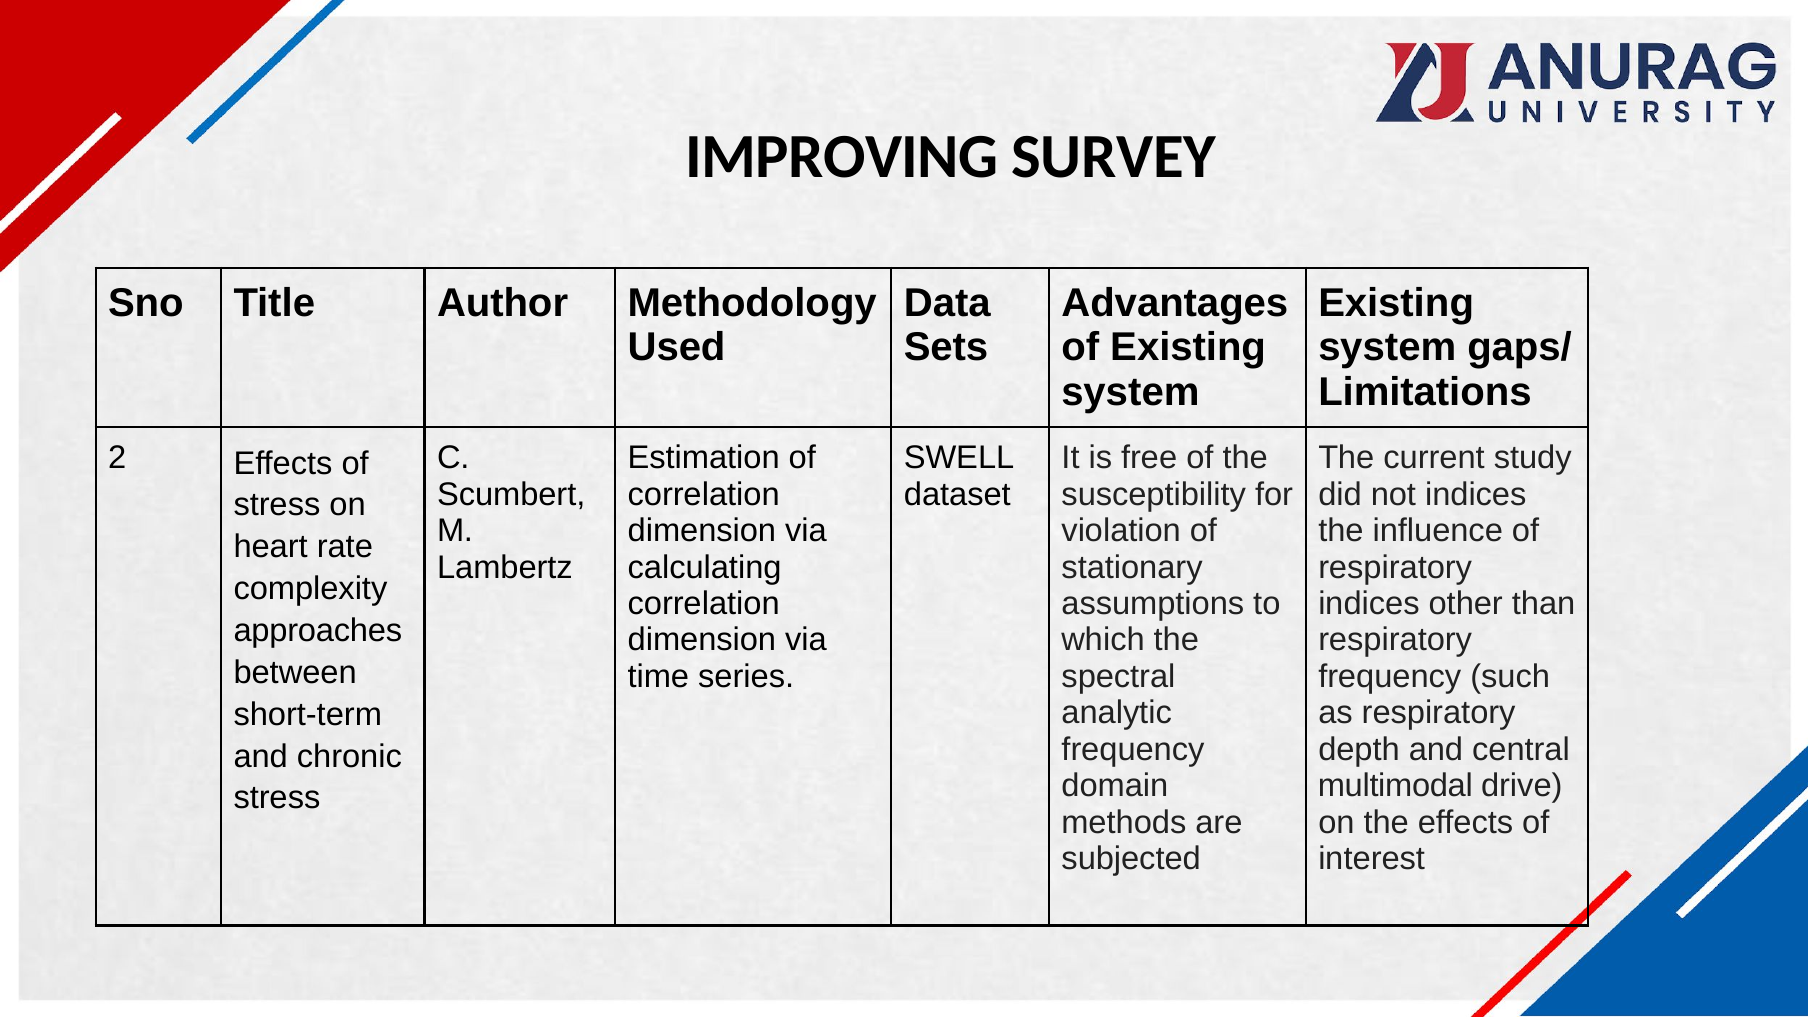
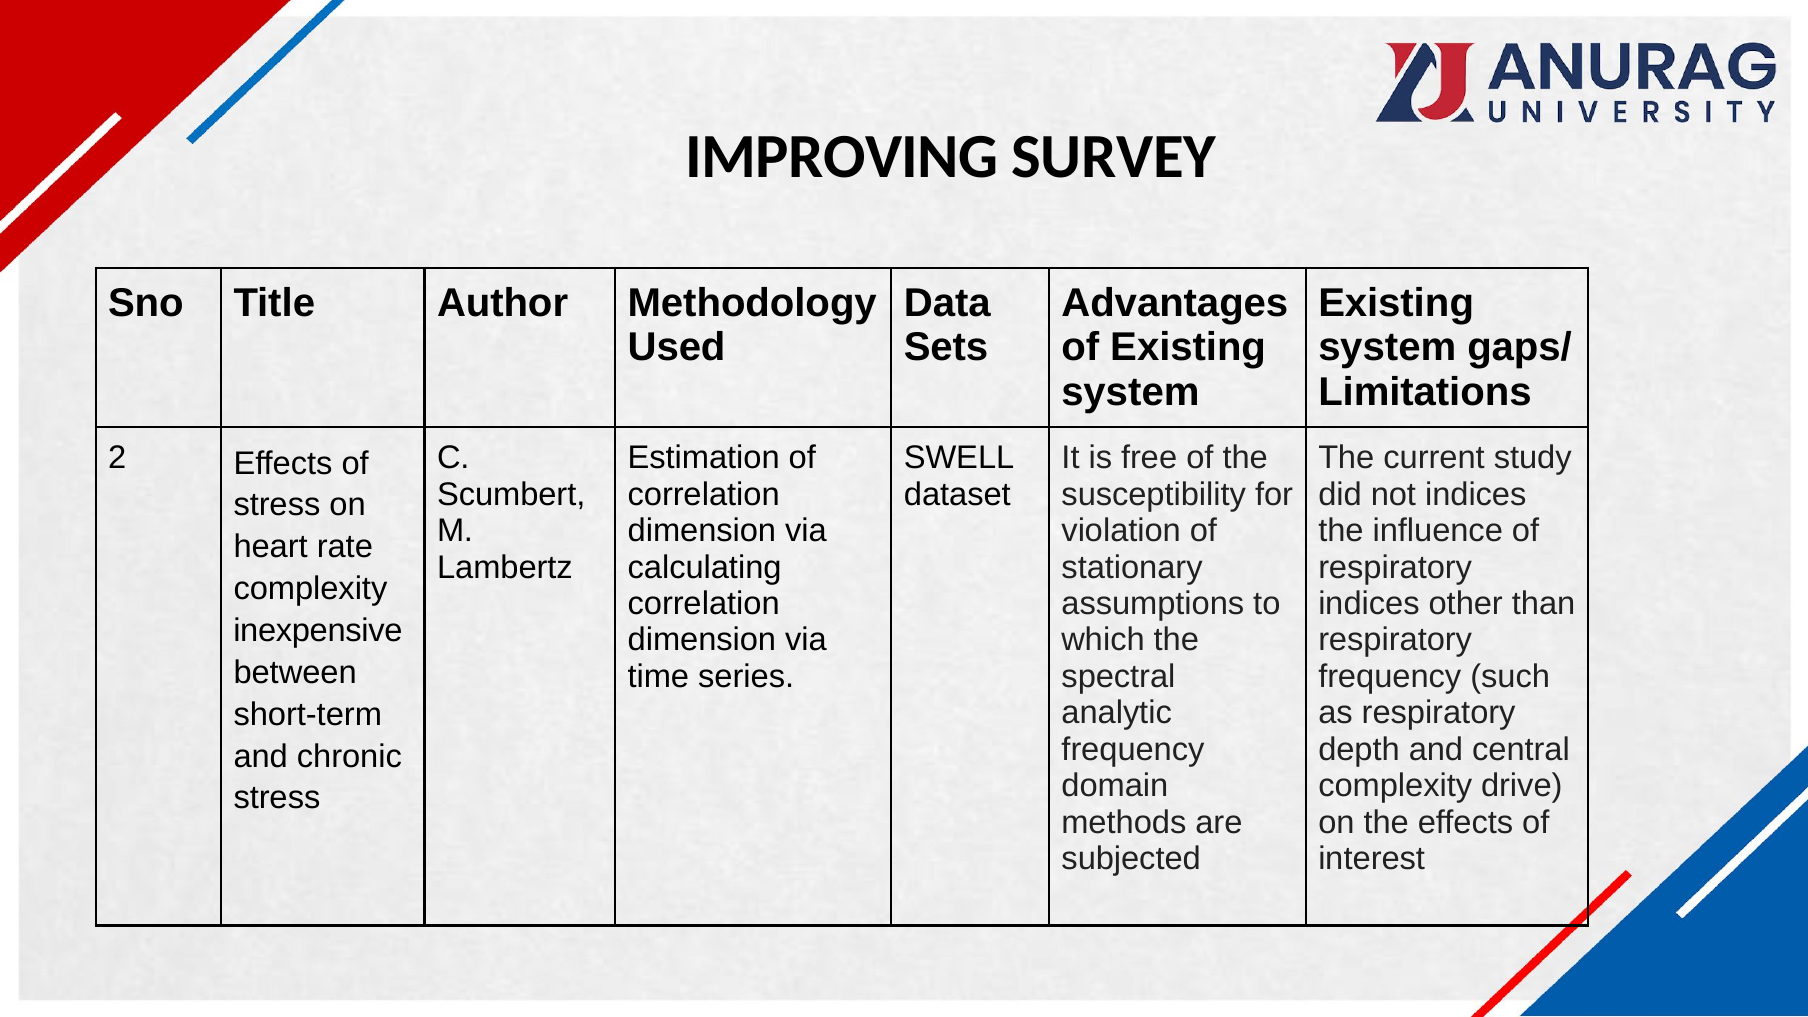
approaches: approaches -> inexpensive
multimodal at (1395, 786): multimodal -> complexity
